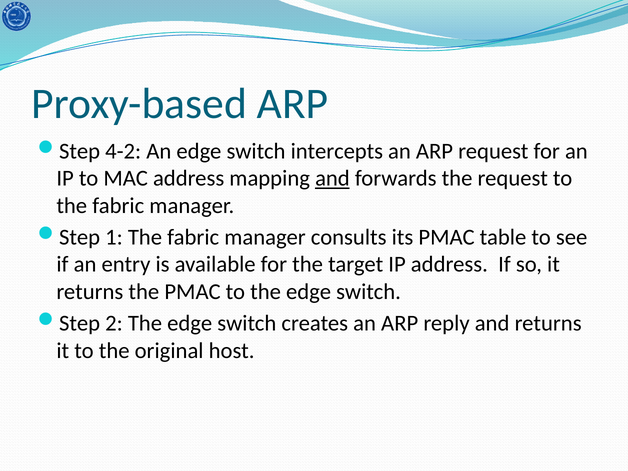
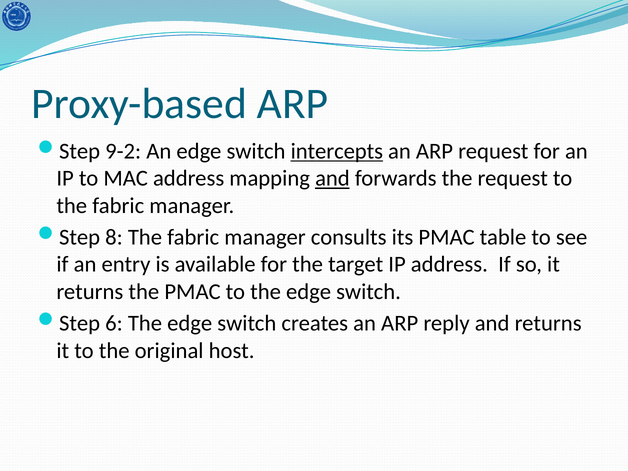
4-2: 4-2 -> 9-2
intercepts underline: none -> present
1: 1 -> 8
2: 2 -> 6
